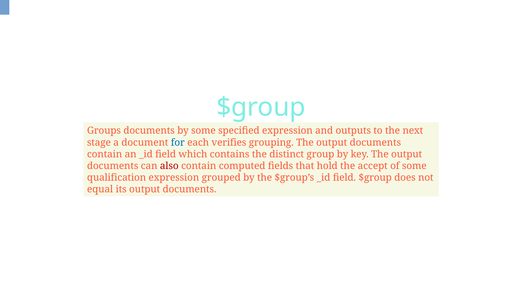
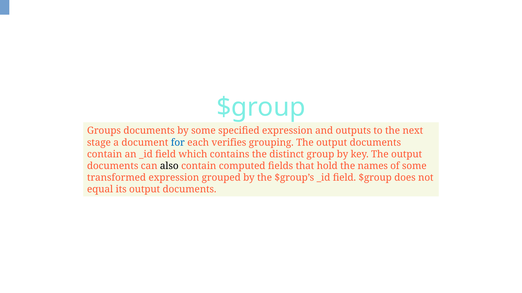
also colour: red -> black
accept: accept -> names
qualification: qualification -> transformed
